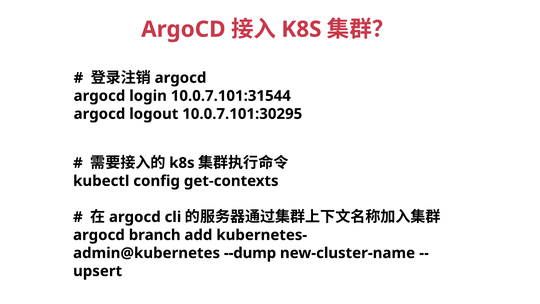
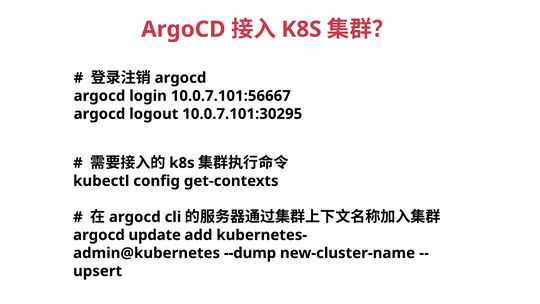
10.0.7.101:31544: 10.0.7.101:31544 -> 10.0.7.101:56667
branch: branch -> update
